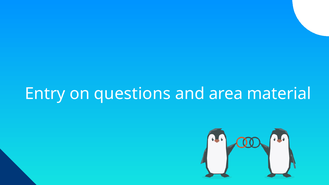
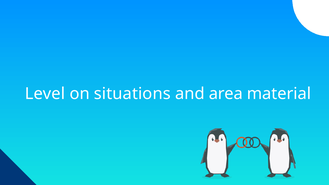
Entry: Entry -> Level
questions: questions -> situations
